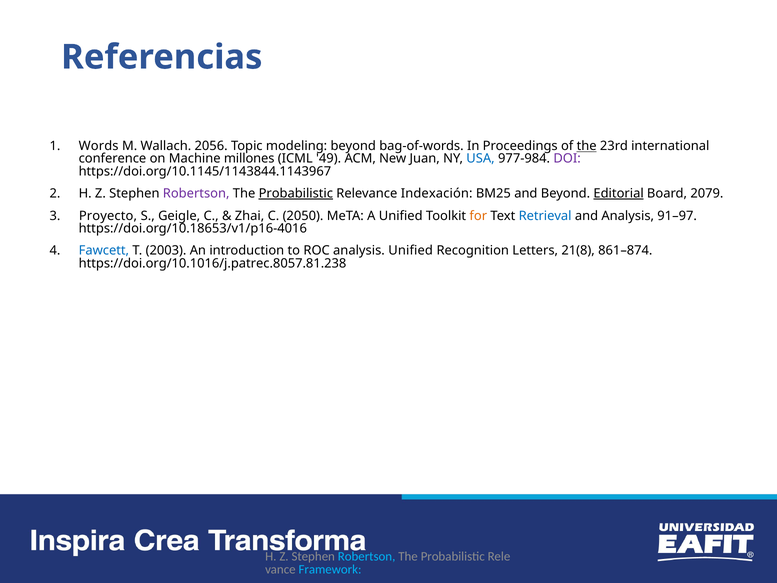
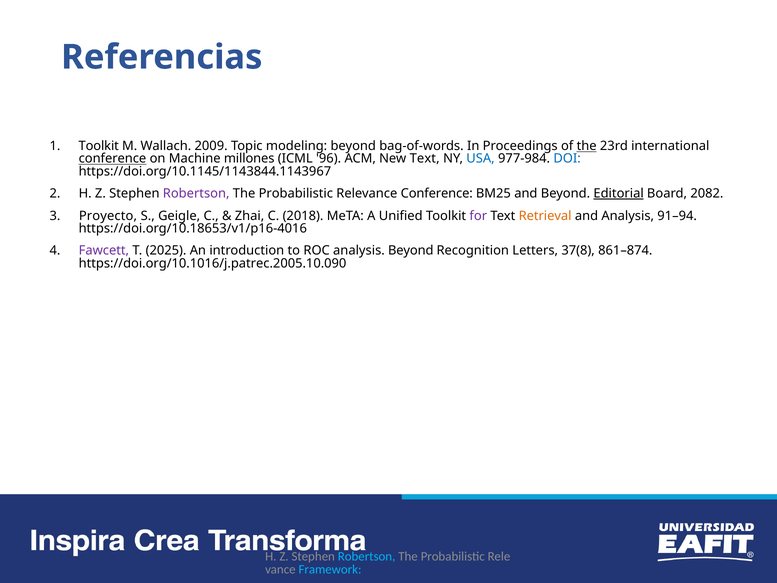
Words at (99, 146): Words -> Toolkit
2056: 2056 -> 2009
conference at (112, 159) underline: none -> present
49: 49 -> 96
New Juan: Juan -> Text
DOI colour: purple -> blue
Probabilistic at (296, 193) underline: present -> none
Relevance Indexación: Indexación -> Conference
2079: 2079 -> 2082
2050: 2050 -> 2018
for colour: orange -> purple
Retrieval colour: blue -> orange
91–97: 91–97 -> 91–94
Fawcett colour: blue -> purple
2003: 2003 -> 2025
analysis Unified: Unified -> Beyond
21(8: 21(8 -> 37(8
https://doi.org/10.1016/j.patrec.8057.81.238: https://doi.org/10.1016/j.patrec.8057.81.238 -> https://doi.org/10.1016/j.patrec.2005.10.090
